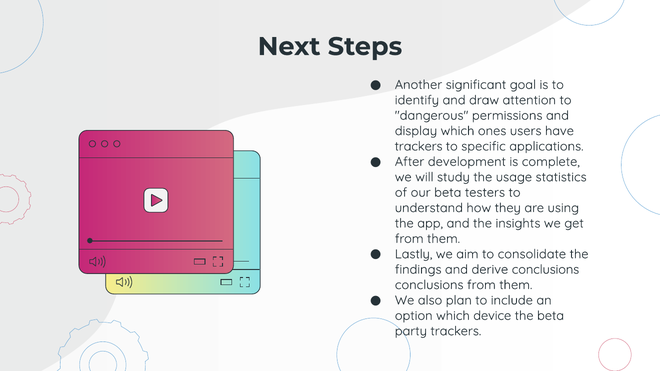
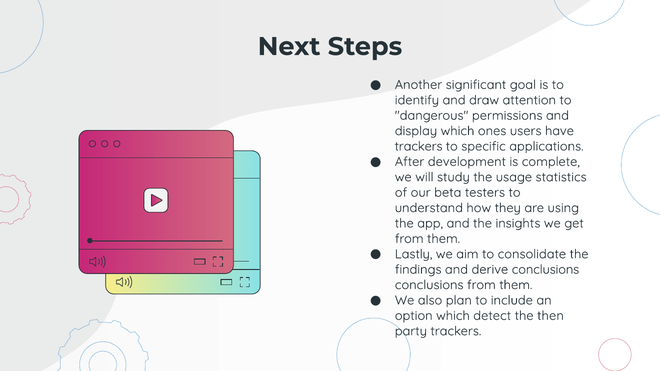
device: device -> detect
the beta: beta -> then
